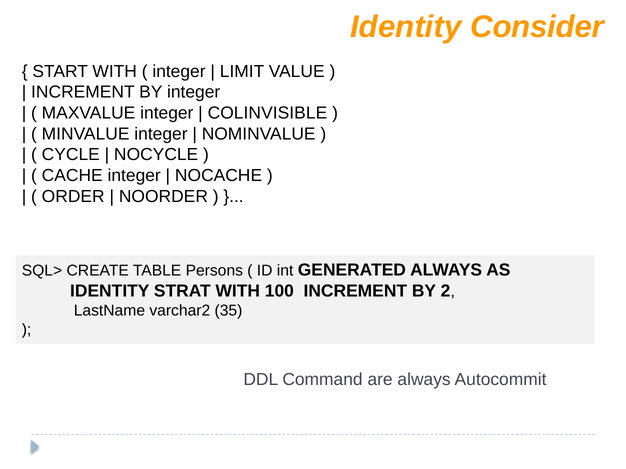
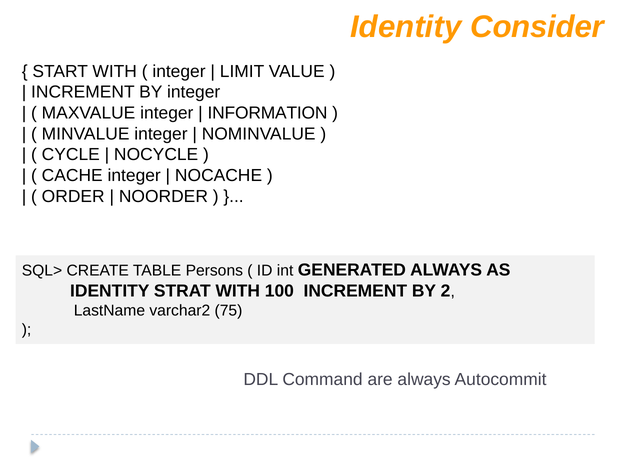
COLINVISIBLE: COLINVISIBLE -> INFORMATION
35: 35 -> 75
